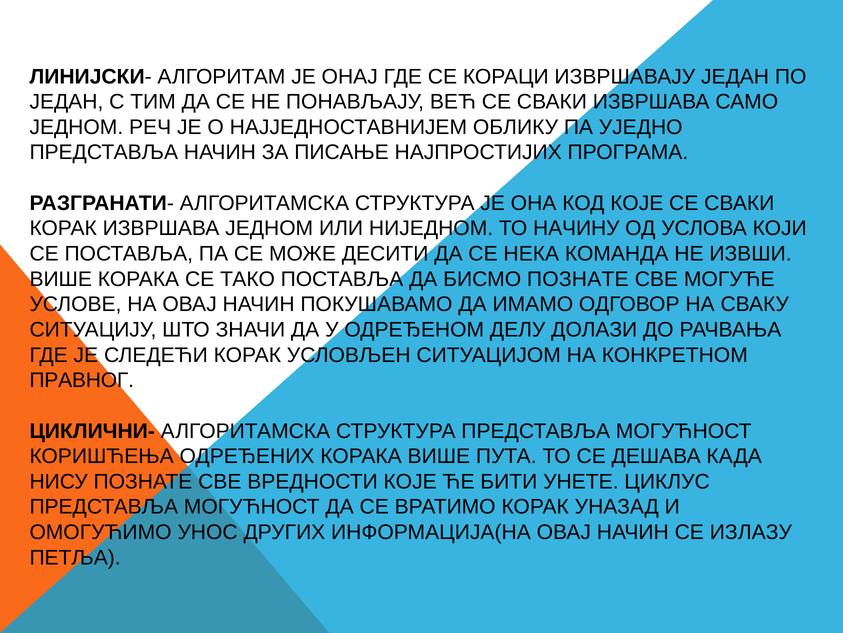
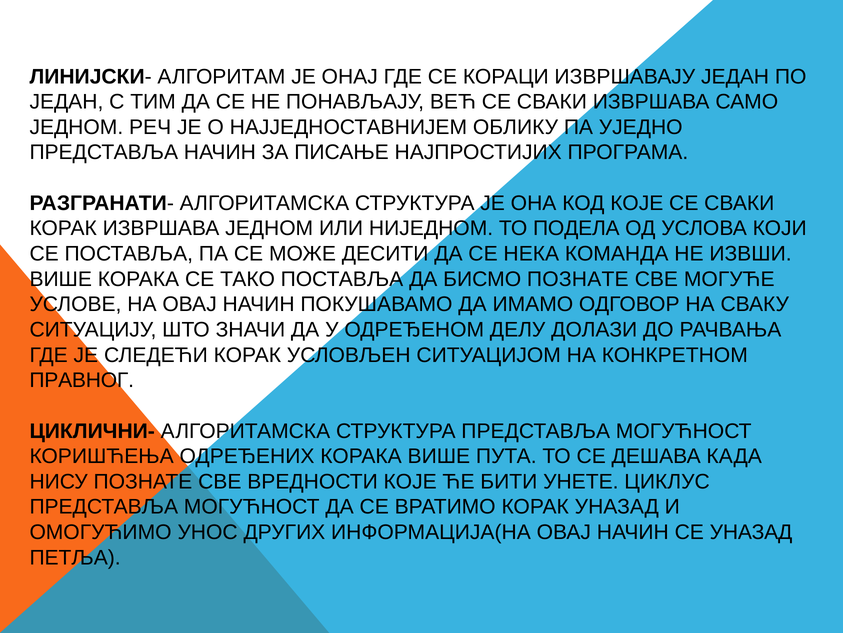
НАЧИНУ: НАЧИНУ -> ПОДЕЛА
СЕ ИЗЛАЗУ: ИЗЛАЗУ -> УНАЗАД
